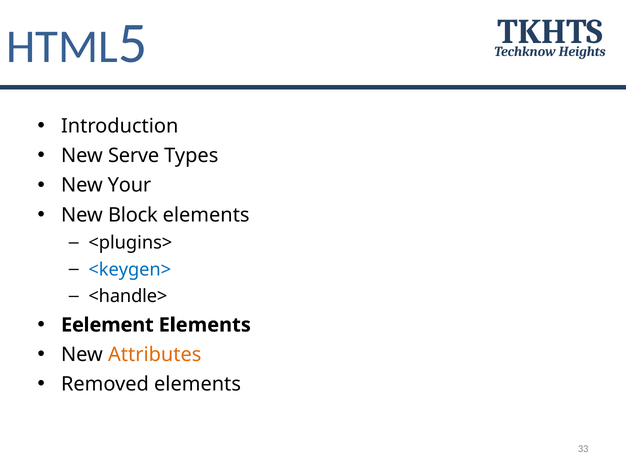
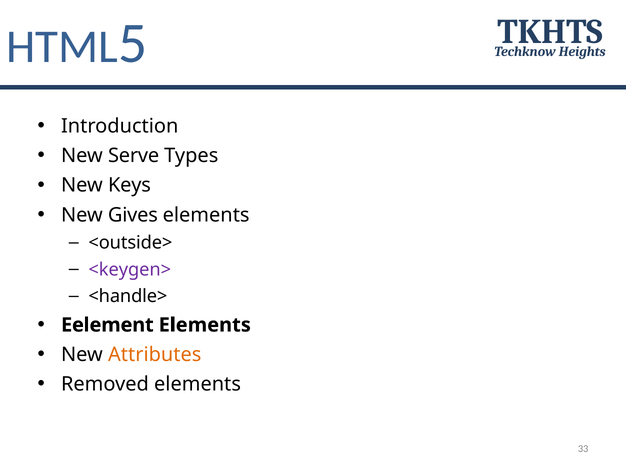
Your: Your -> Keys
Block: Block -> Gives
<plugins>: <plugins> -> <outside>
<keygen> colour: blue -> purple
